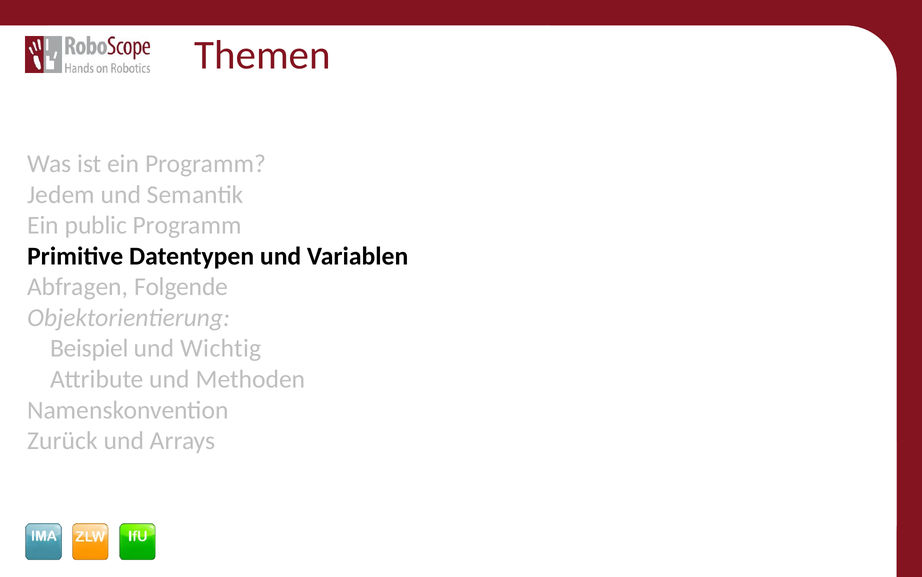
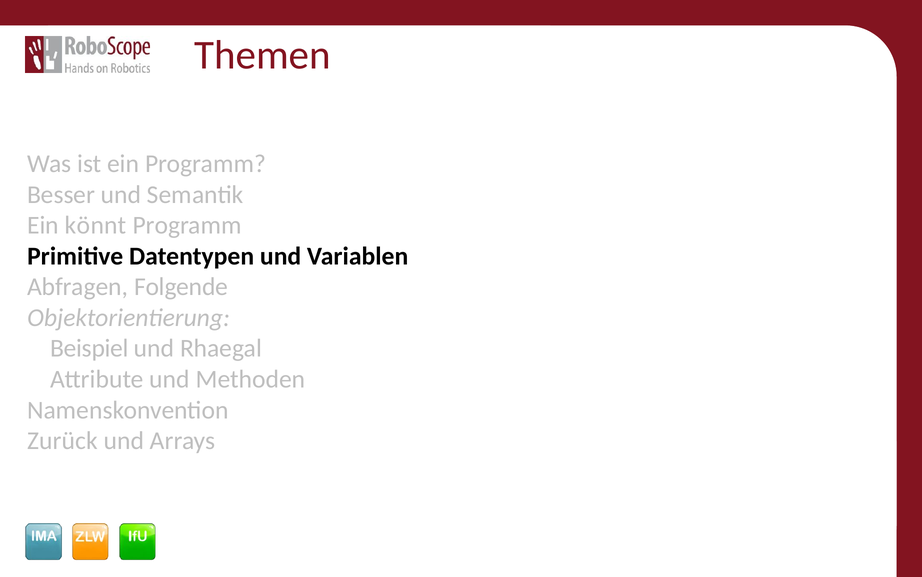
Jedem: Jedem -> Besser
public: public -> könnt
Wichtig: Wichtig -> Rhaegal
